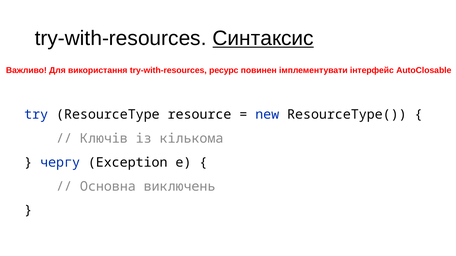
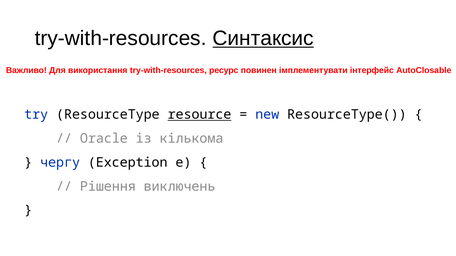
resource underline: none -> present
Ключів: Ключів -> Oracle
Основна: Основна -> Рішення
